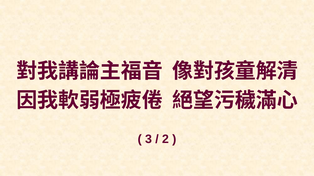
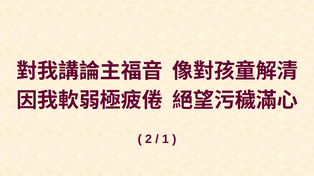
3: 3 -> 2
2: 2 -> 1
